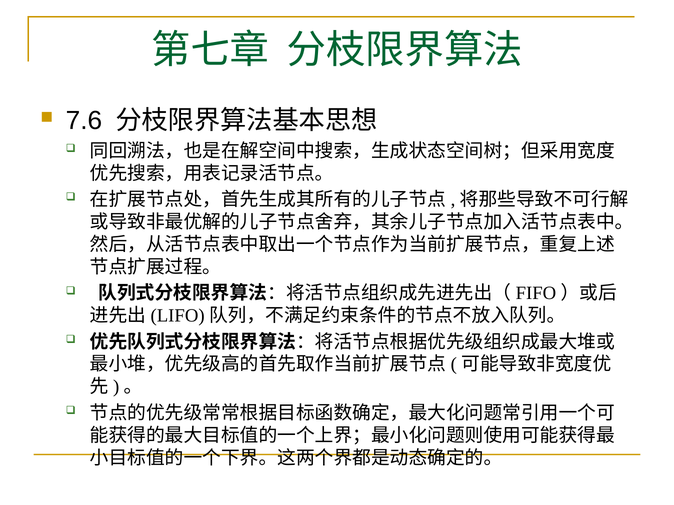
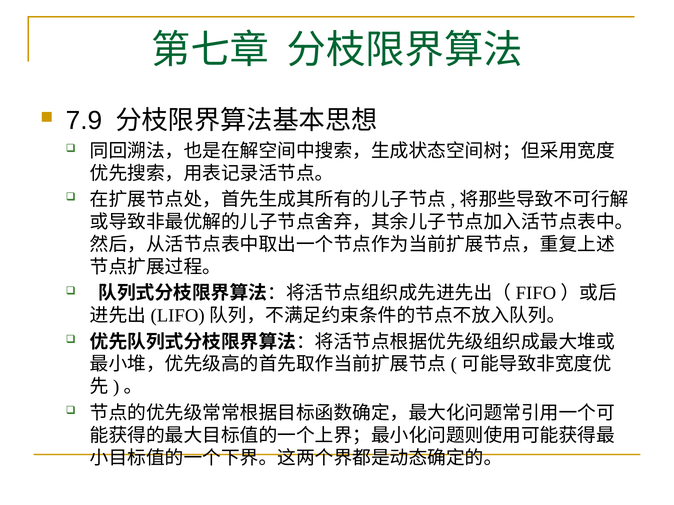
7.6: 7.6 -> 7.9
